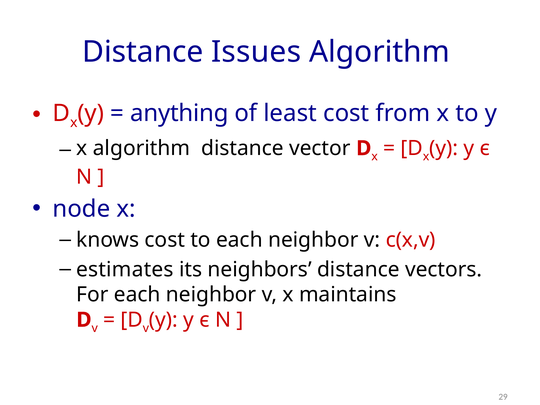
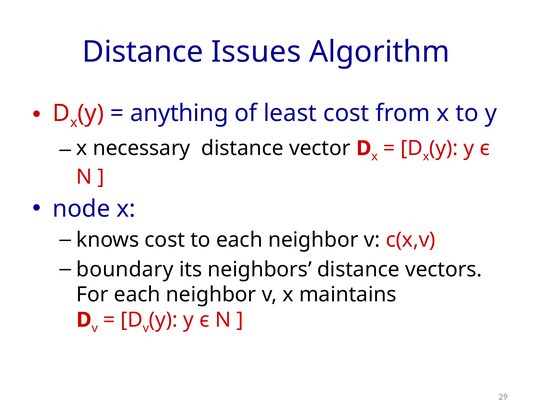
x algorithm: algorithm -> necessary
estimates: estimates -> boundary
